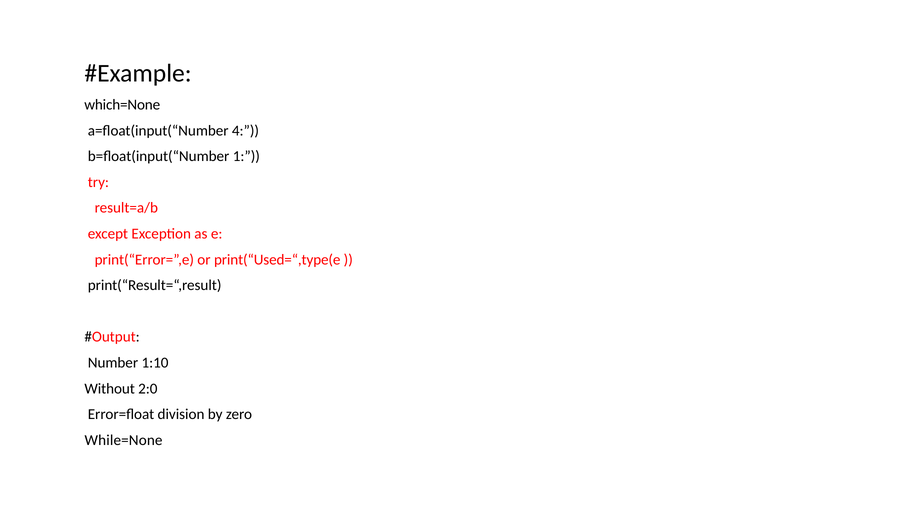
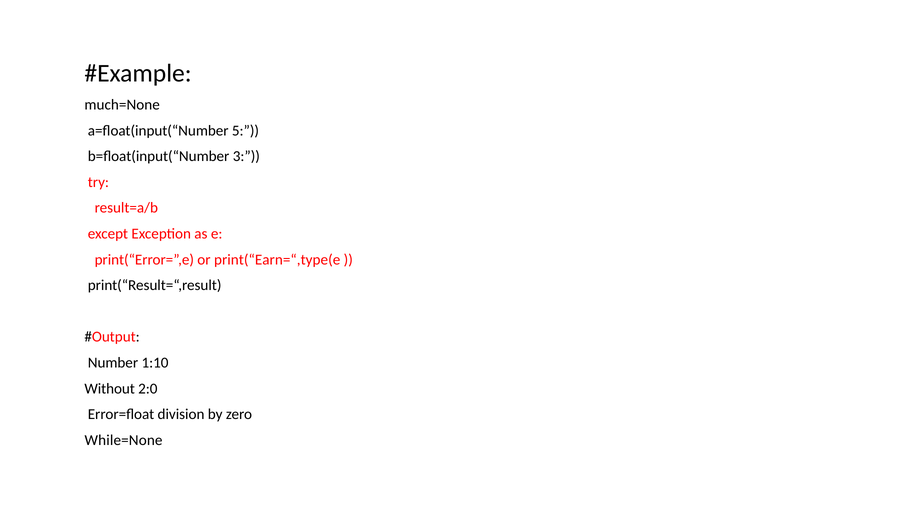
which=None: which=None -> much=None
4: 4 -> 5
1: 1 -> 3
print(“Used=“,type(e: print(“Used=“,type(e -> print(“Earn=“,type(e
